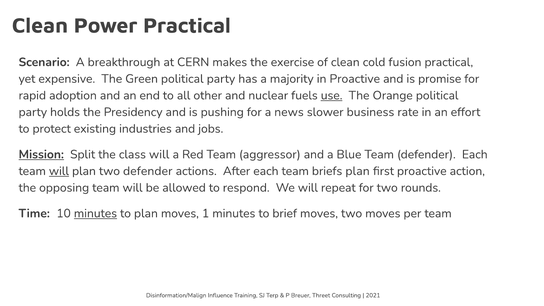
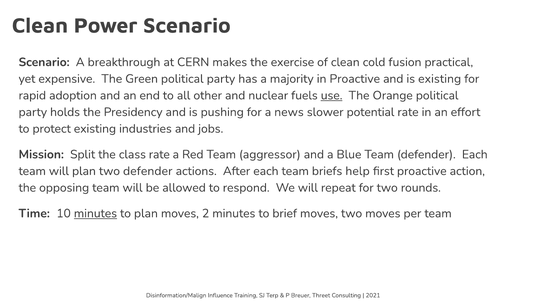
Power Practical: Practical -> Scenario
is promise: promise -> existing
business: business -> potential
Mission underline: present -> none
class will: will -> rate
will at (59, 171) underline: present -> none
briefs plan: plan -> help
1: 1 -> 2
